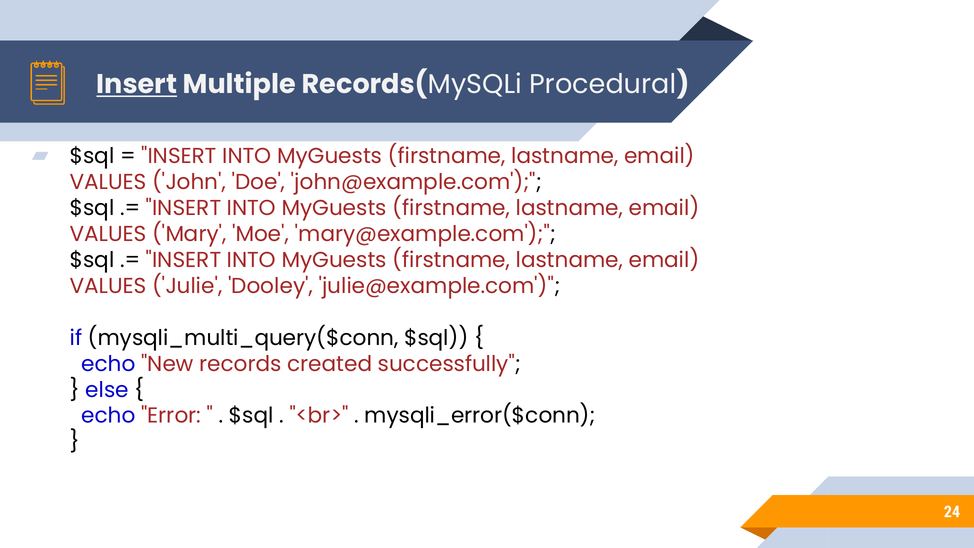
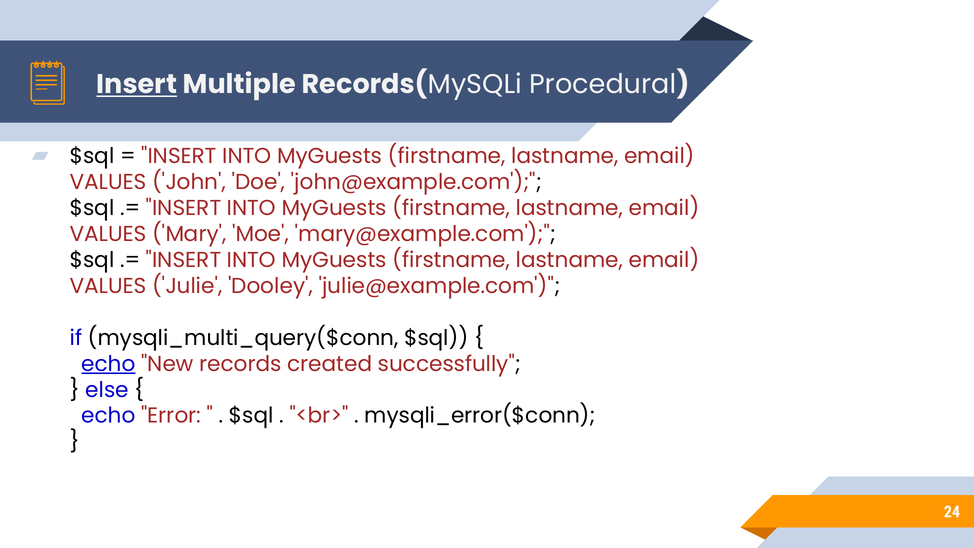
echo at (108, 364) underline: none -> present
